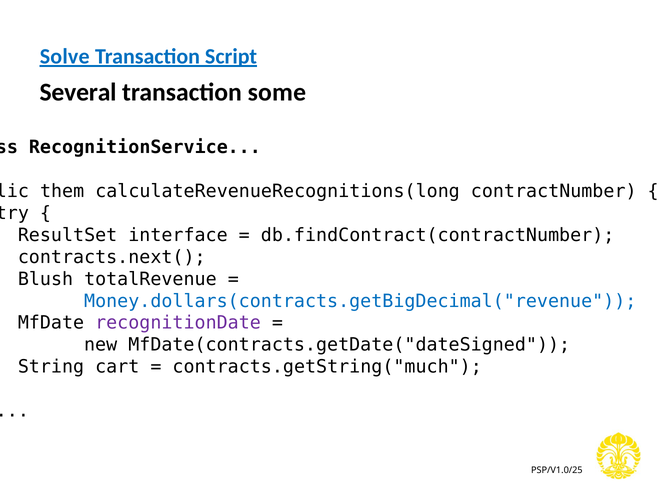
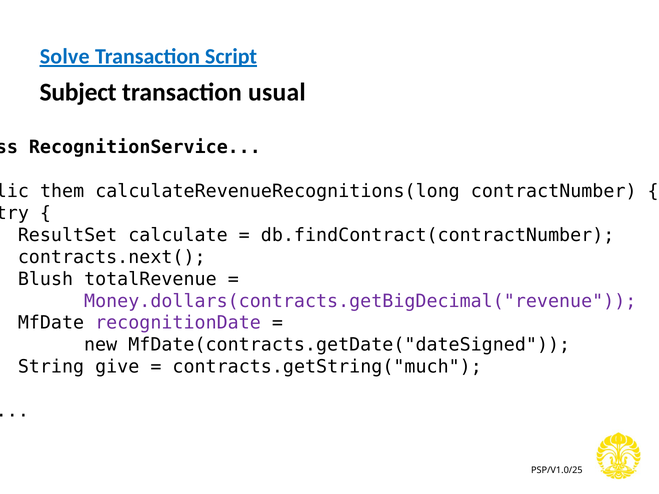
Several: Several -> Subject
some: some -> usual
interface: interface -> calculate
Money.dollars(contracts.getBigDecimal("revenue colour: blue -> purple
cart: cart -> give
